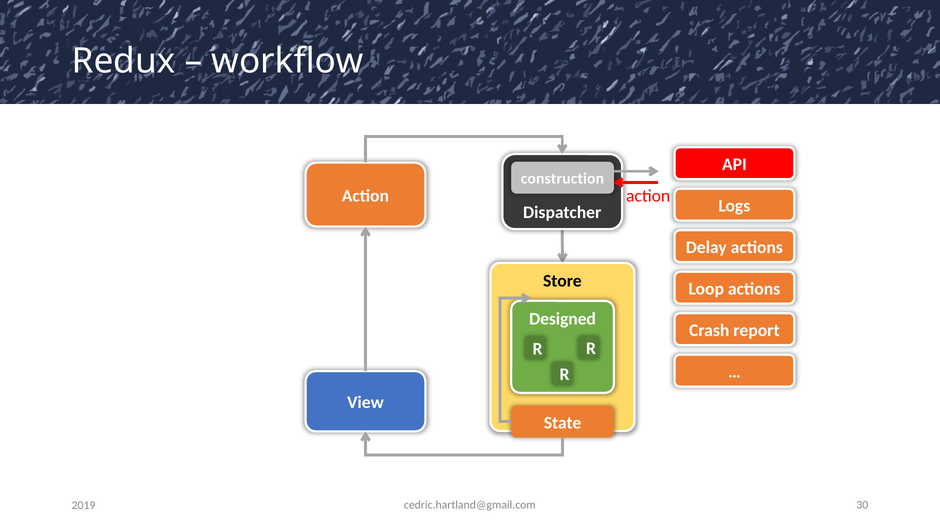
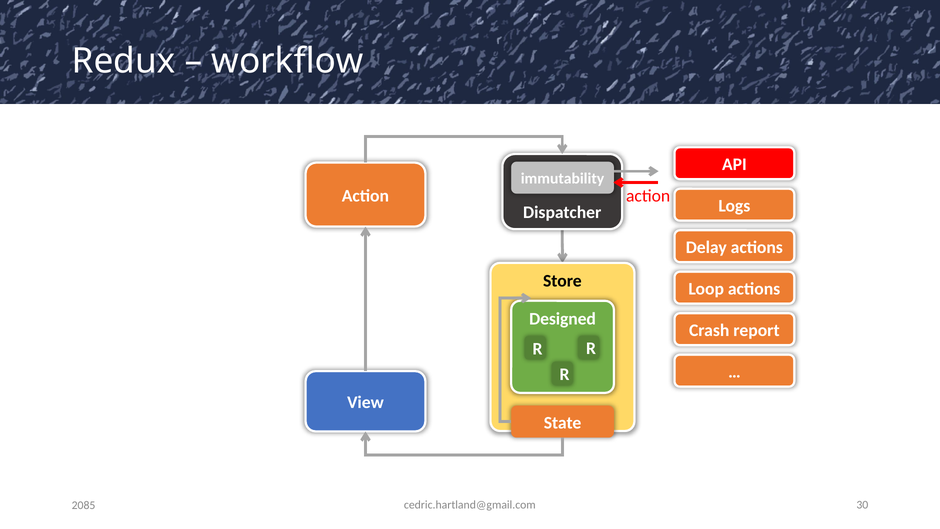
construction: construction -> immutability
2019: 2019 -> 2085
